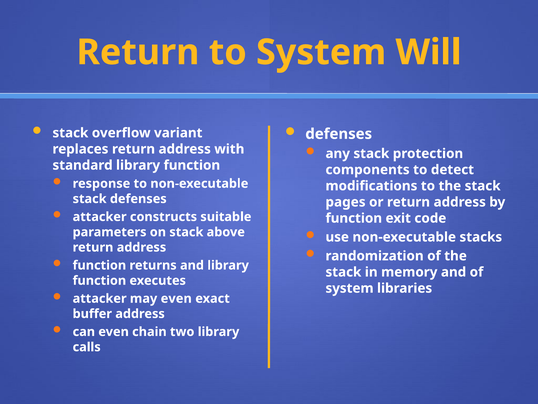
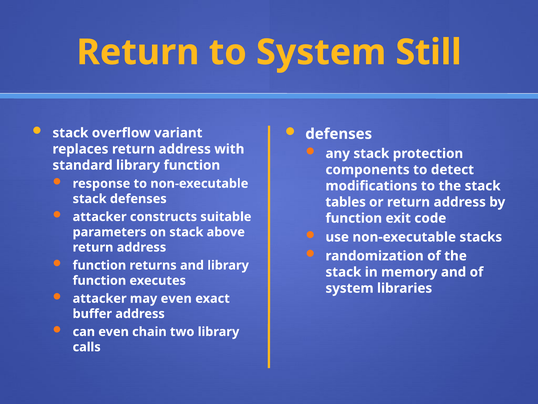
Will: Will -> Still
pages: pages -> tables
